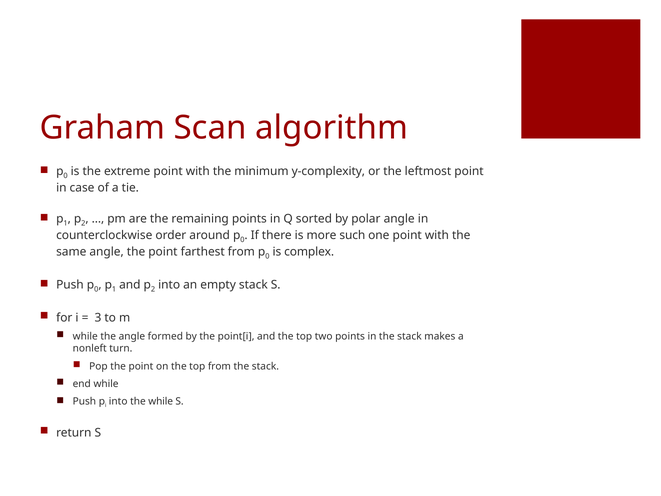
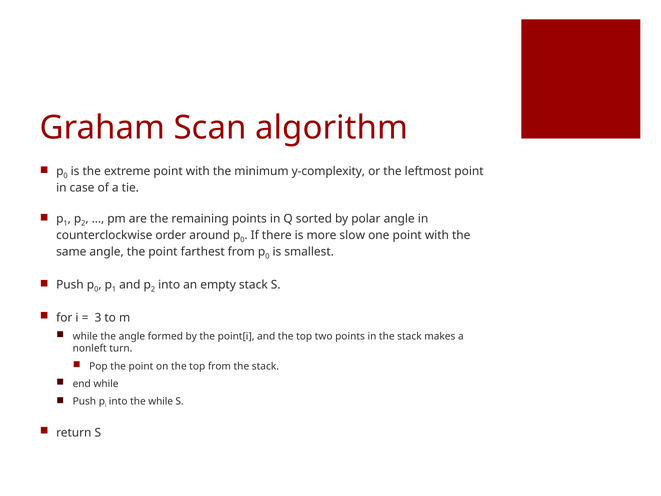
such: such -> slow
complex: complex -> smallest
